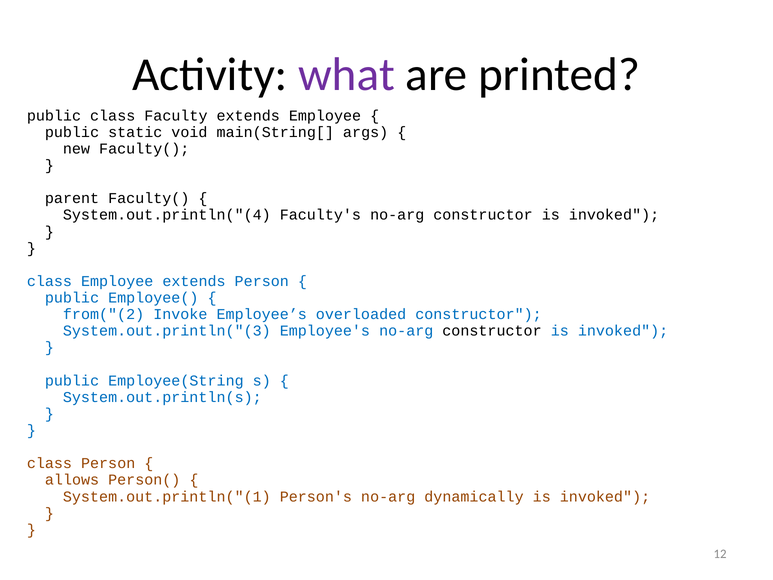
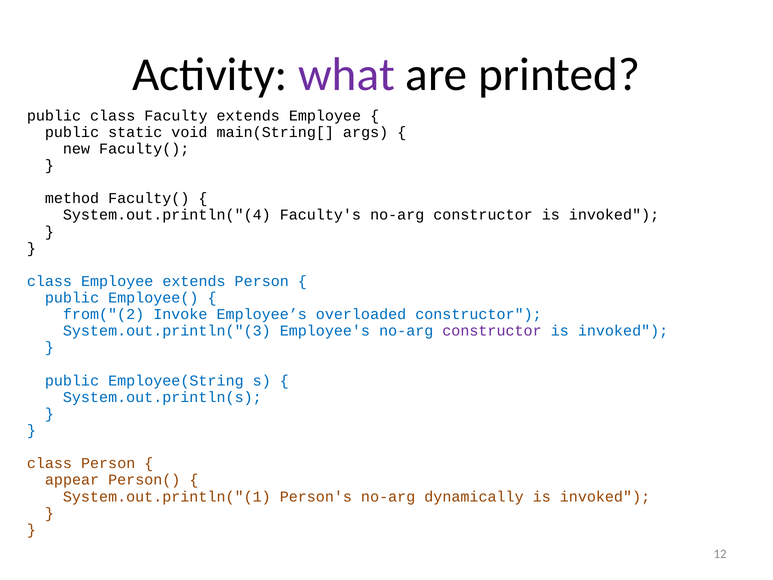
parent: parent -> method
constructor at (492, 331) colour: black -> purple
allows: allows -> appear
